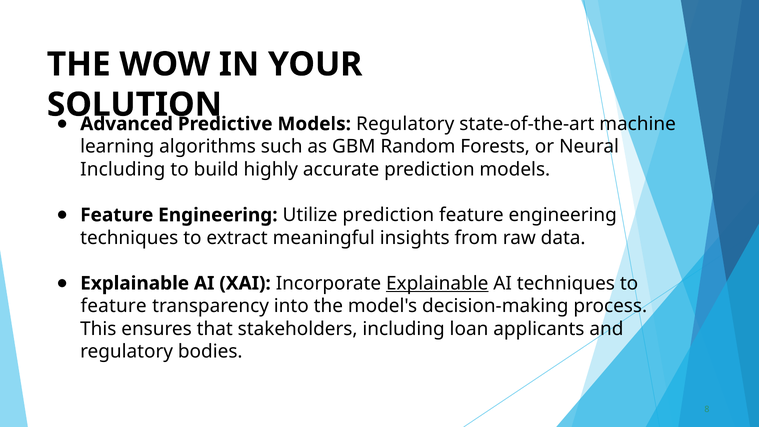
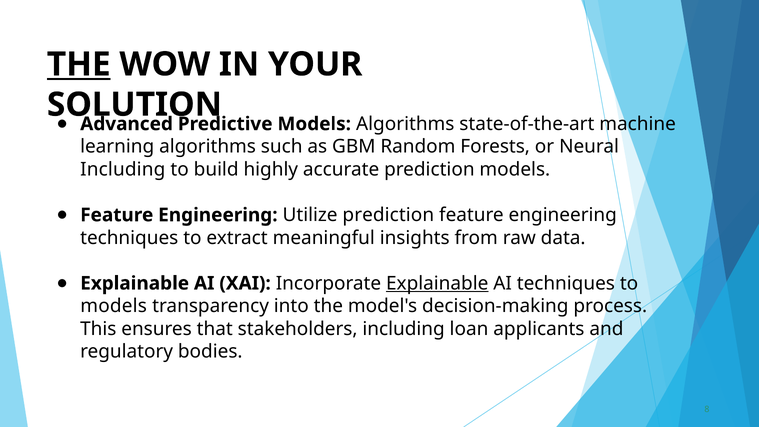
THE at (79, 64) underline: none -> present
Models Regulatory: Regulatory -> Algorithms
feature at (114, 306): feature -> models
